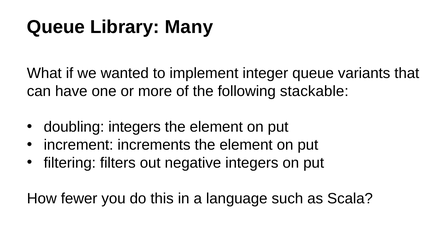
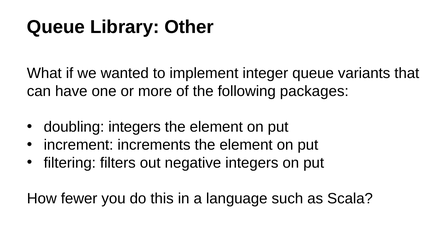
Many: Many -> Other
stackable: stackable -> packages
